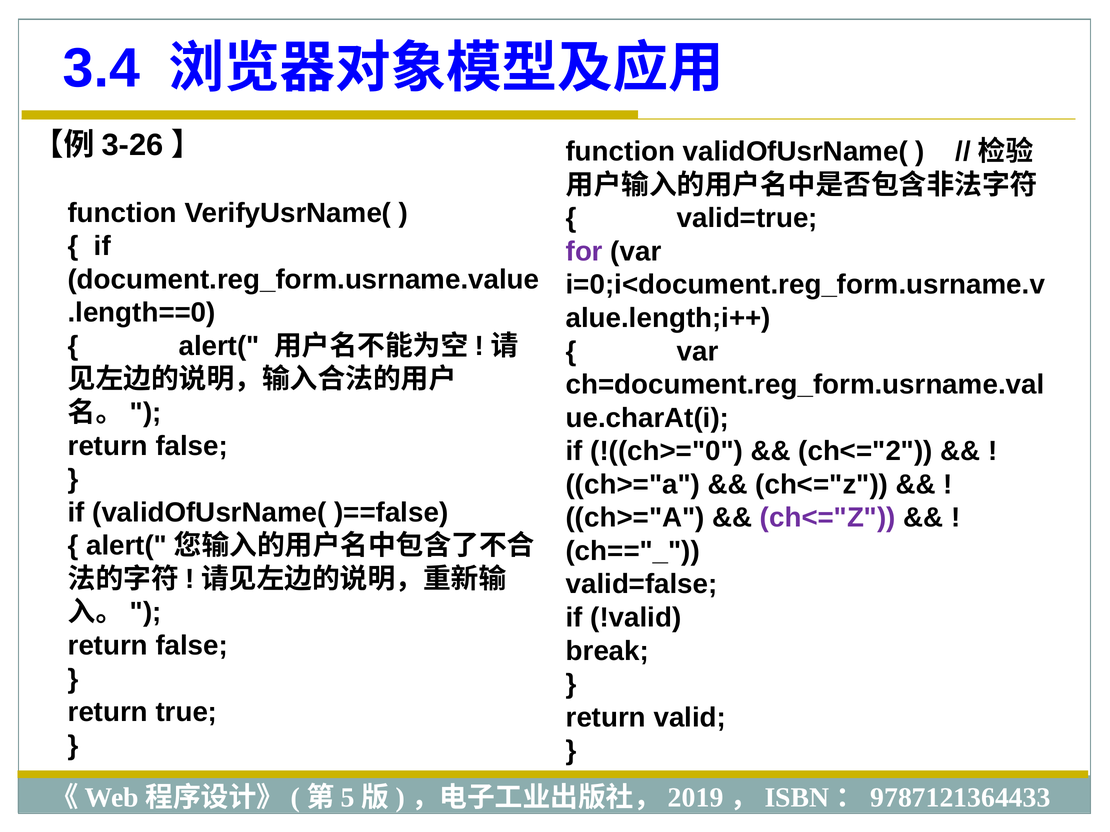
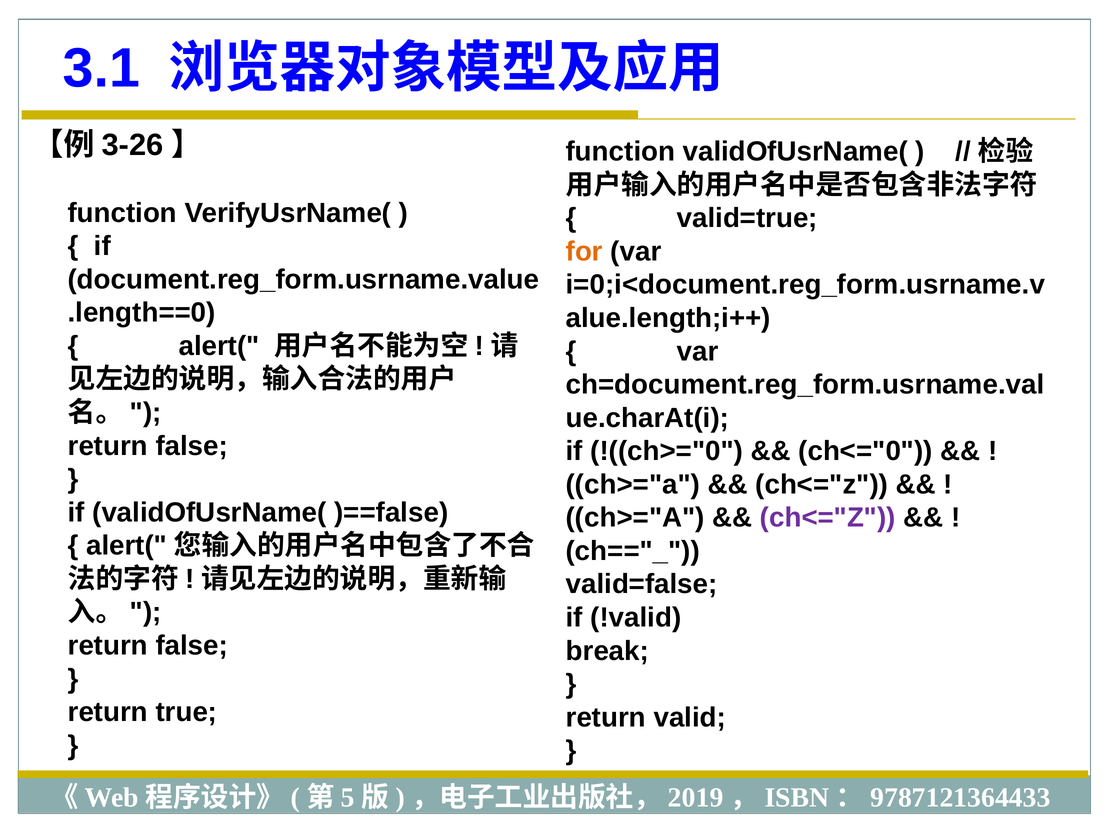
3.4: 3.4 -> 3.1
for colour: purple -> orange
ch<="2: ch<="2 -> ch<="0
